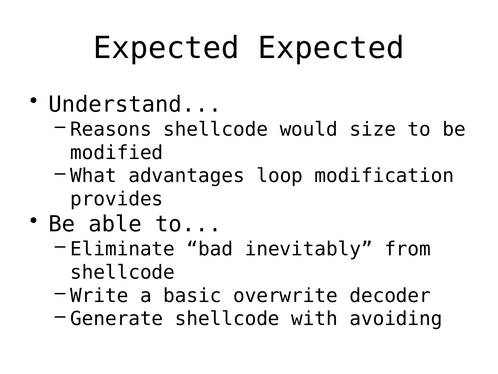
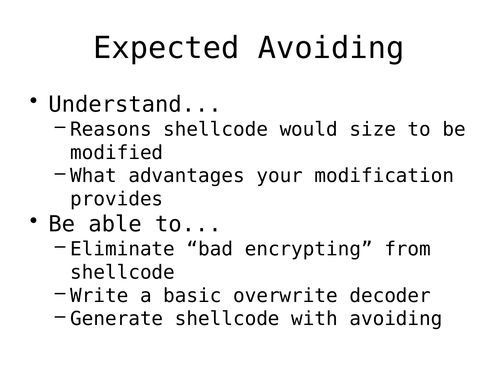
Expected Expected: Expected -> Avoiding
loop: loop -> your
inevitably: inevitably -> encrypting
